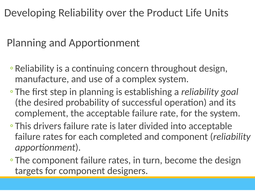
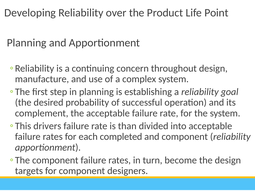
Units: Units -> Point
later: later -> than
